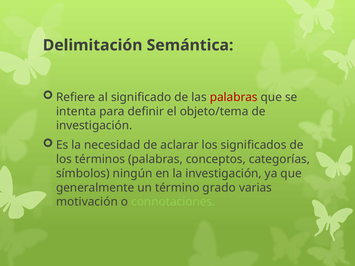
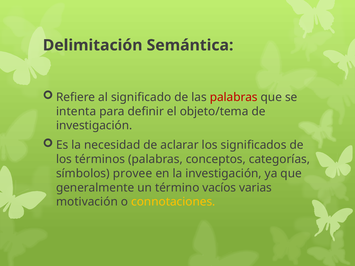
ningún: ningún -> provee
grado: grado -> vacíos
connotaciones colour: light green -> yellow
